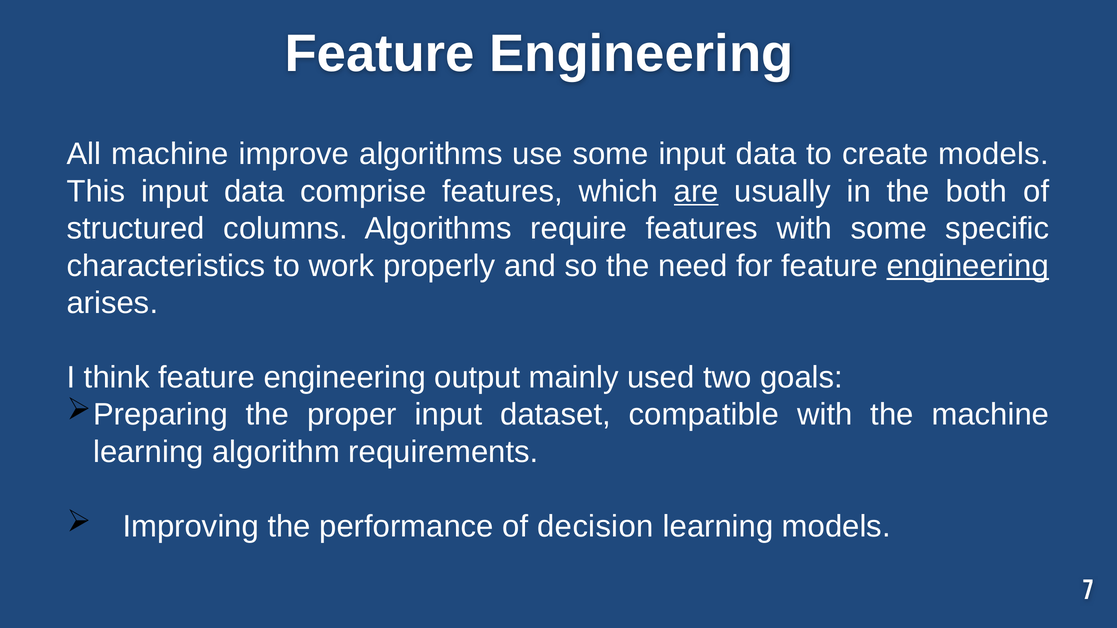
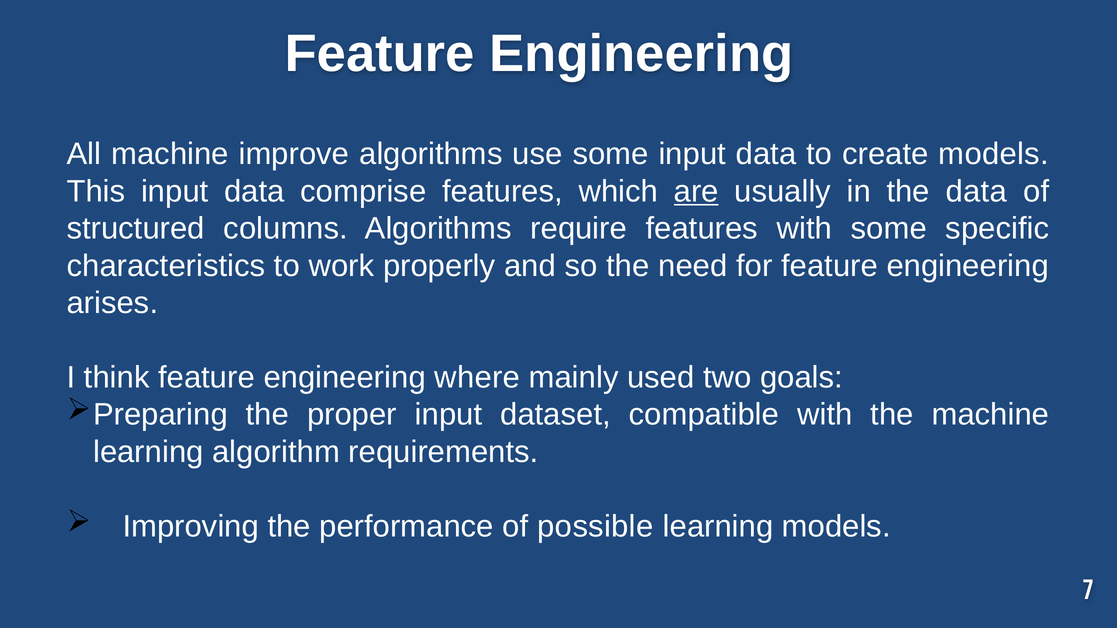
the both: both -> data
engineering at (968, 266) underline: present -> none
output: output -> where
decision: decision -> possible
